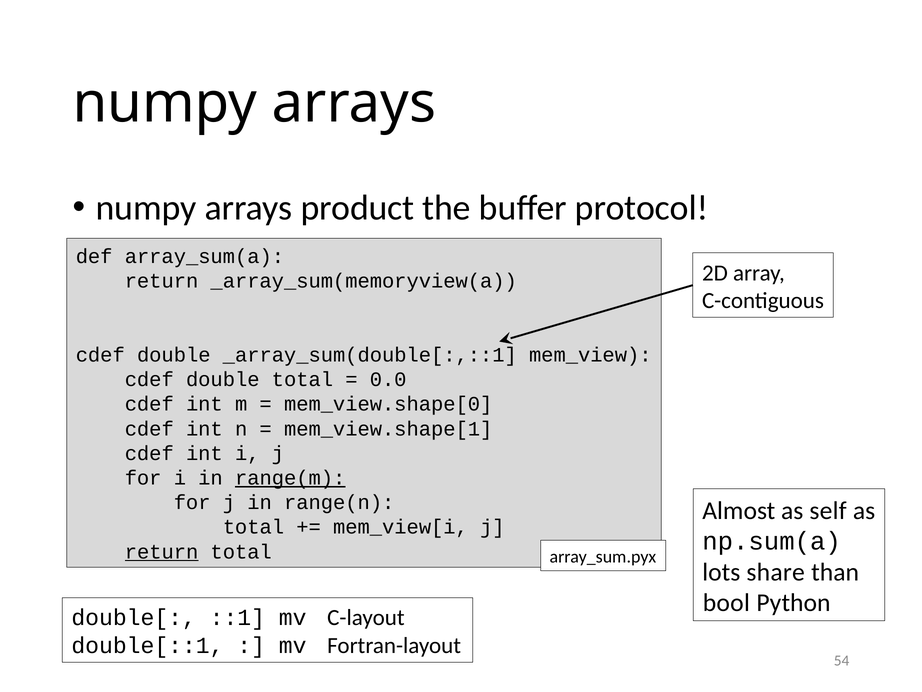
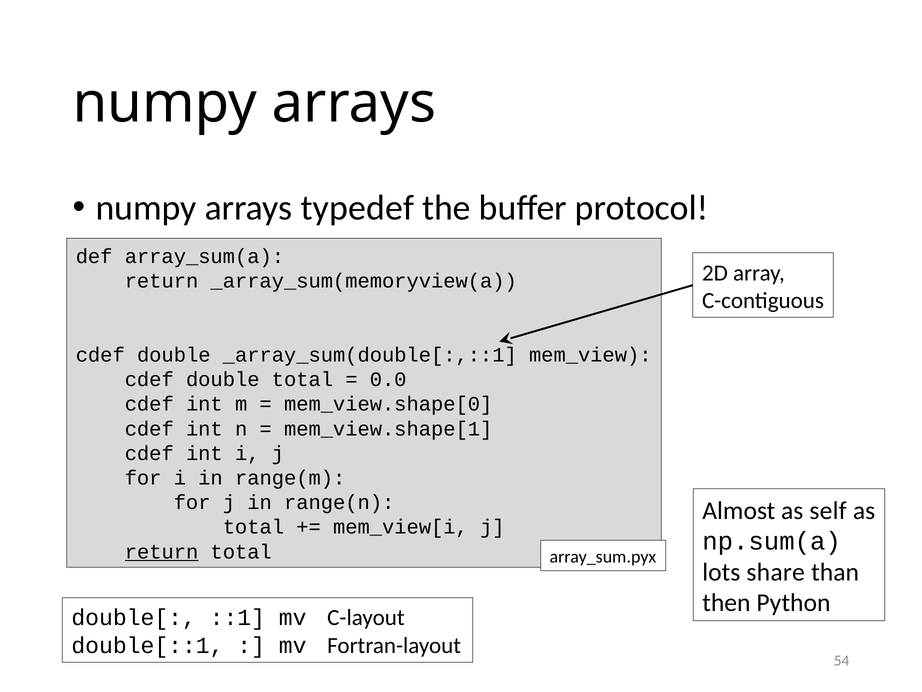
product: product -> typedef
range(m underline: present -> none
bool: bool -> then
